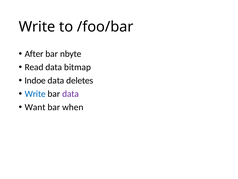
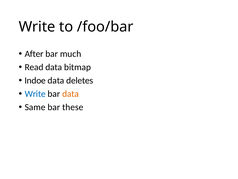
nbyte: nbyte -> much
data at (71, 94) colour: purple -> orange
Want: Want -> Same
when: when -> these
